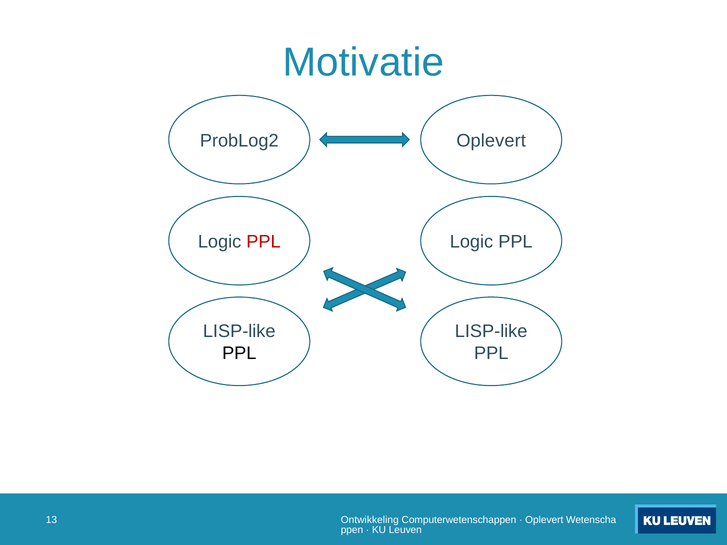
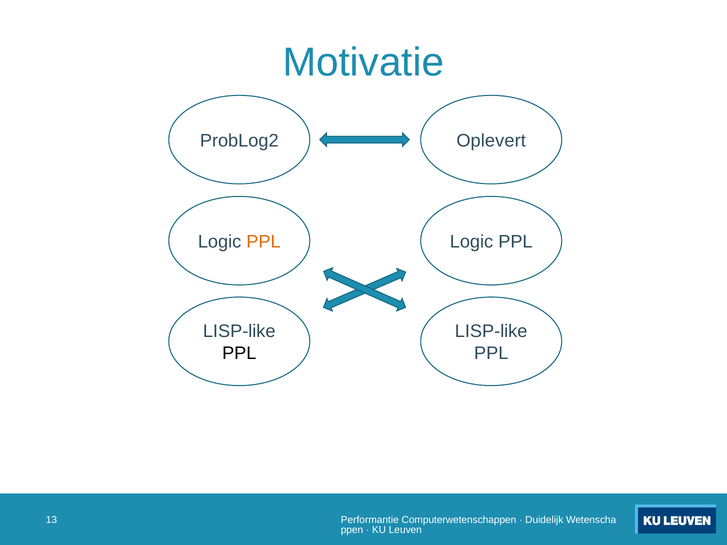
PPL at (263, 242) colour: red -> orange
Ontwikkeling: Ontwikkeling -> Performantie
Oplevert at (544, 520): Oplevert -> Duidelijk
